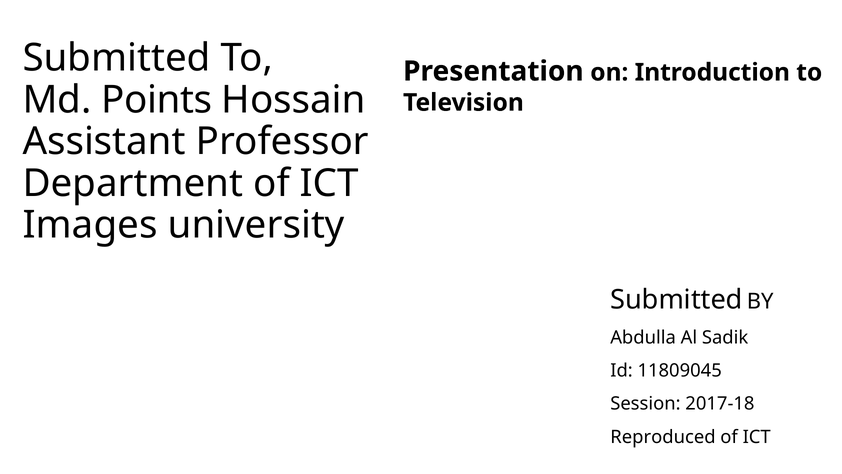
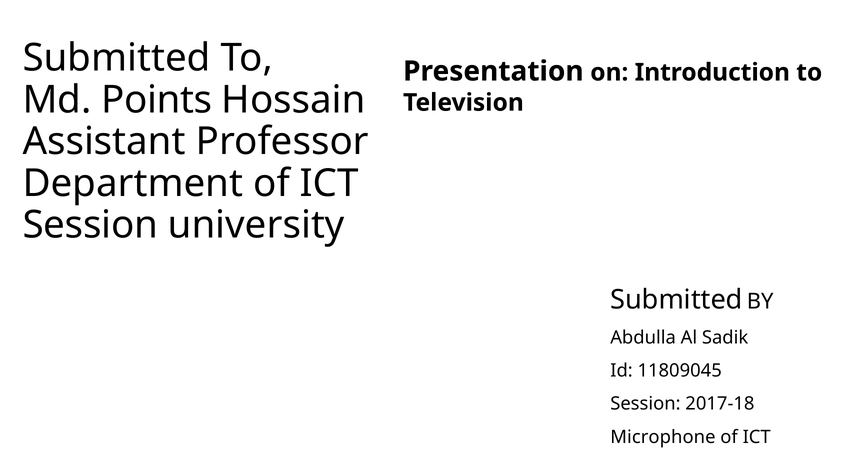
Images at (90, 225): Images -> Session
Reproduced: Reproduced -> Microphone
